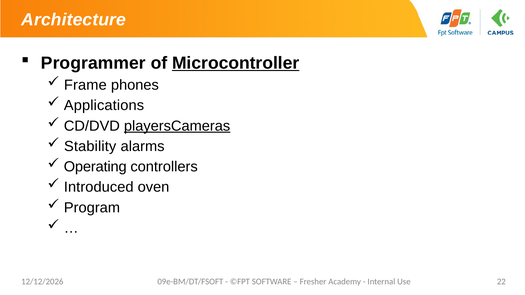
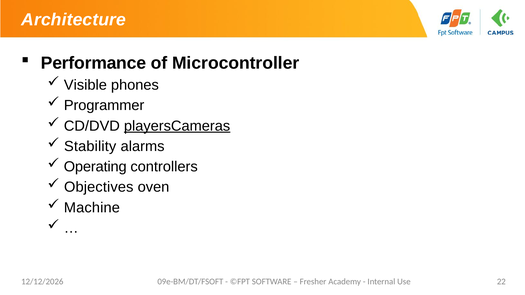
Programmer: Programmer -> Performance
Microcontroller underline: present -> none
Frame: Frame -> Visible
Applications: Applications -> Programmer
Introduced: Introduced -> Objectives
Program: Program -> Machine
